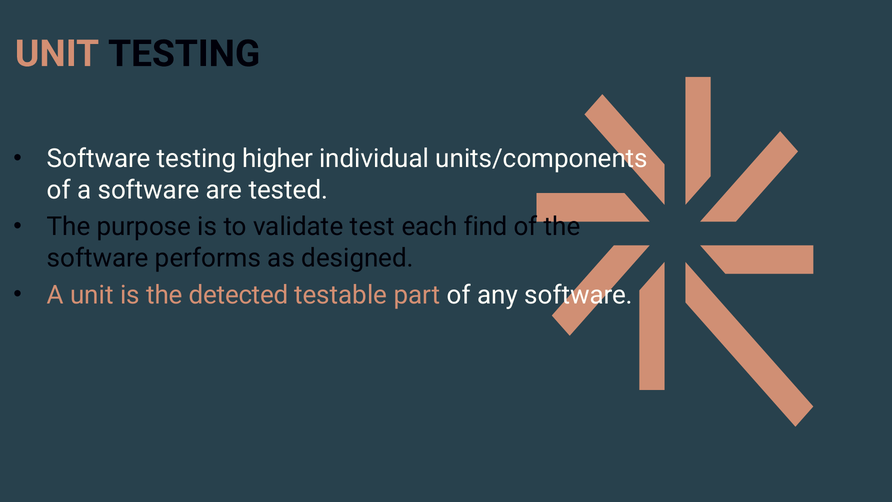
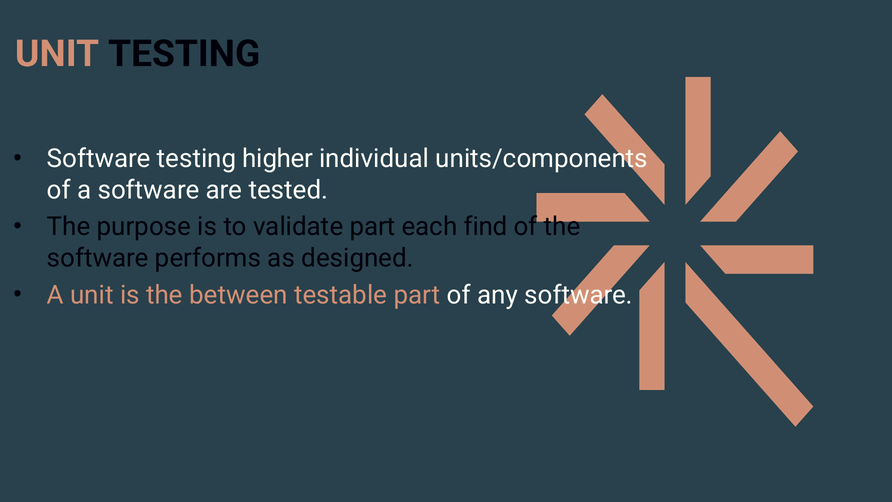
validate test: test -> part
detected: detected -> between
